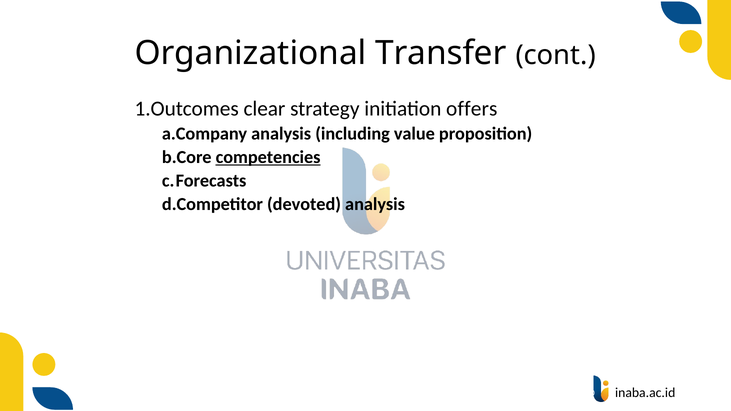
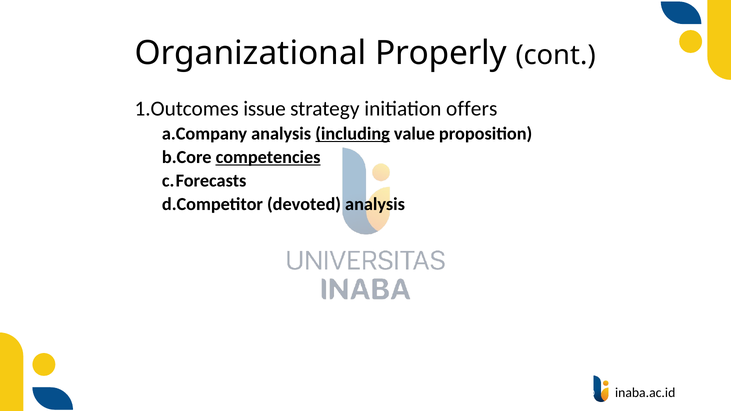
Transfer: Transfer -> Properly
clear: clear -> issue
including underline: none -> present
